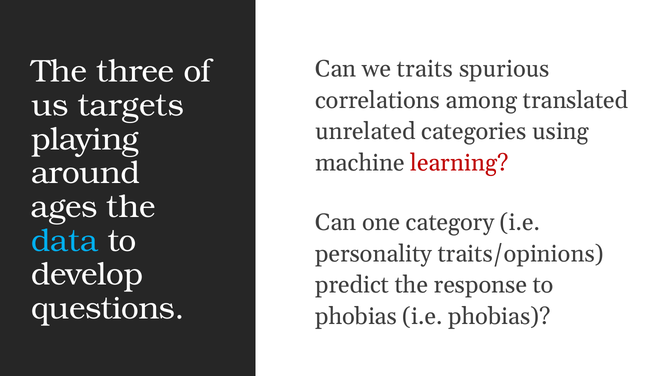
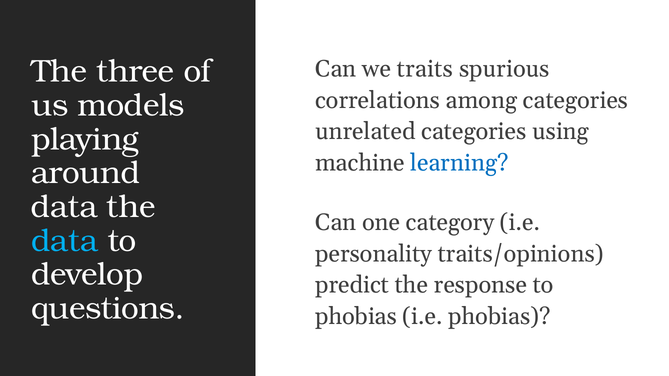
targets: targets -> models
among translated: translated -> categories
learning colour: red -> blue
ages at (64, 207): ages -> data
